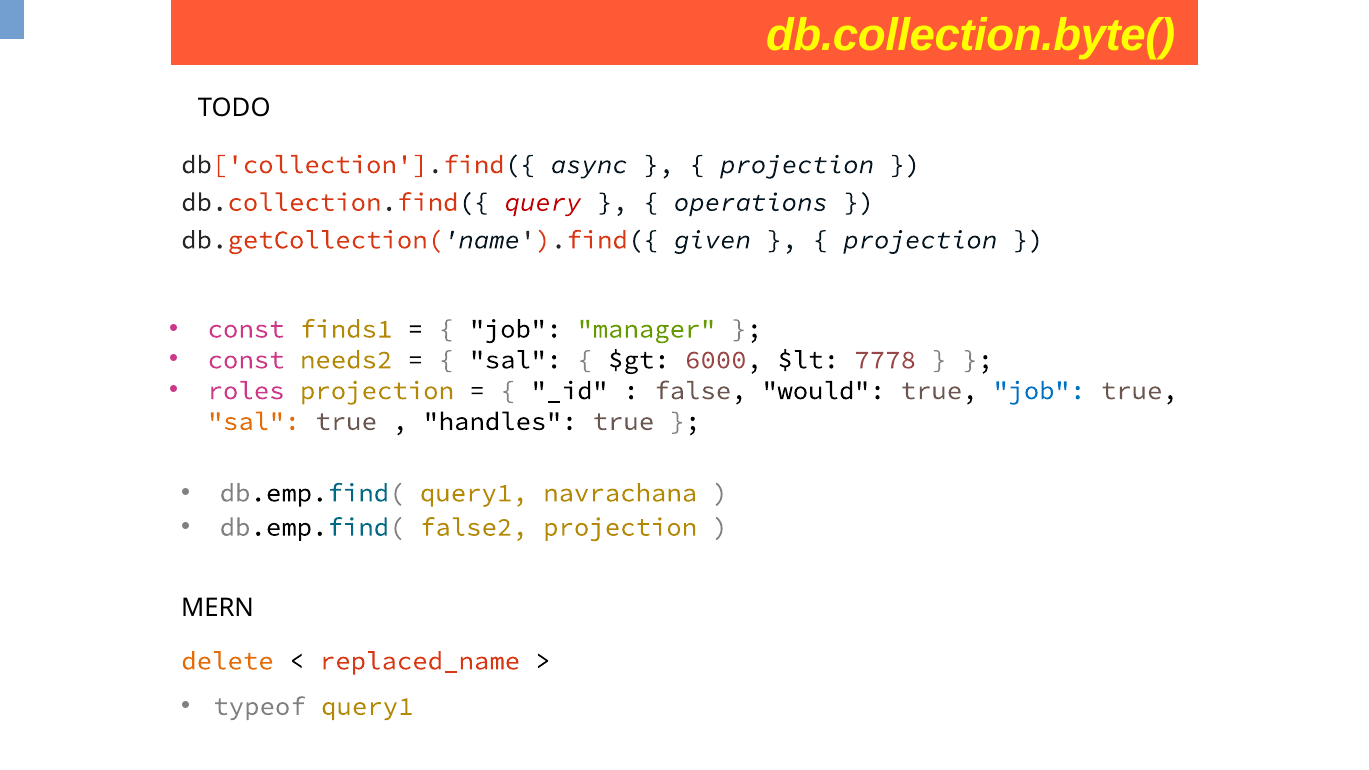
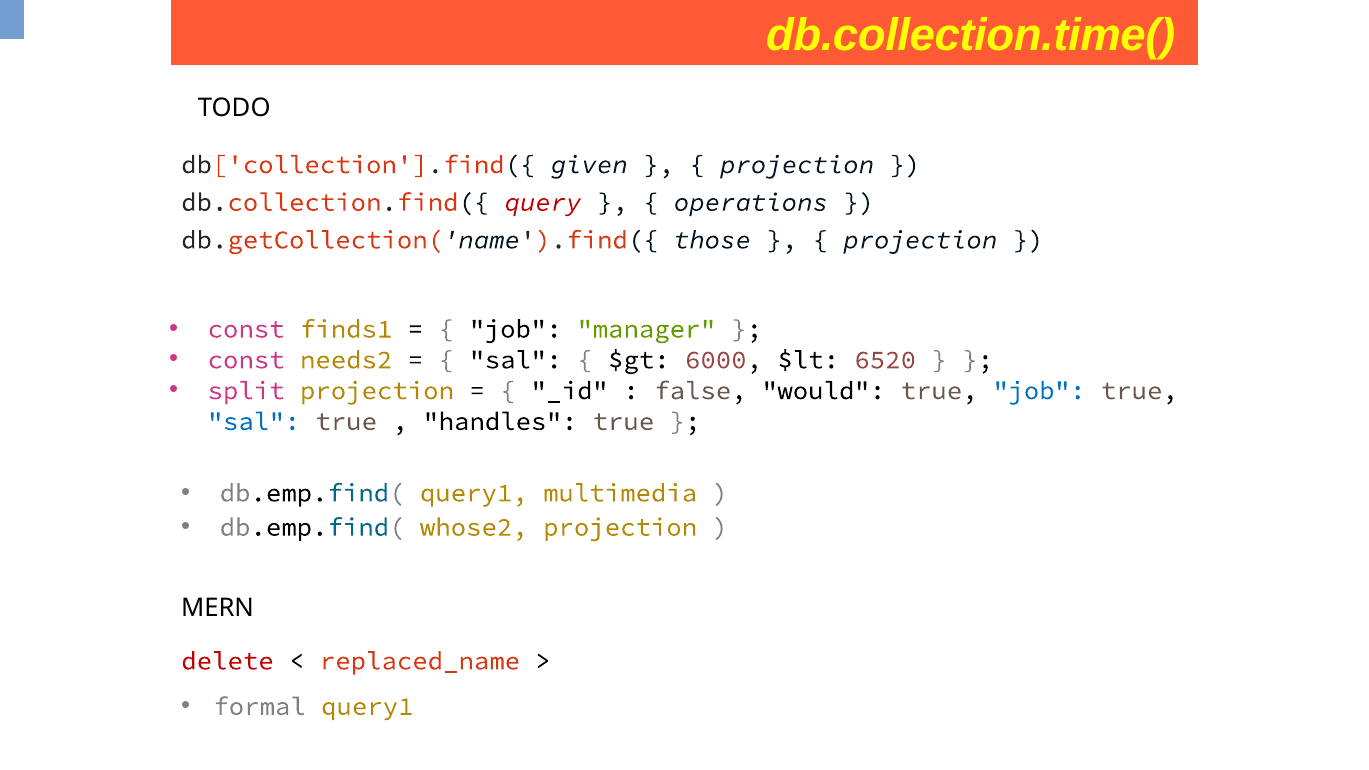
db.collection.byte(: db.collection.byte( -> db.collection.time(
async: async -> given
given: given -> those
7778: 7778 -> 6520
roles: roles -> split
sal at (254, 421) colour: orange -> blue
navrachana: navrachana -> multimedia
false2: false2 -> whose2
delete colour: orange -> red
typeof: typeof -> formal
